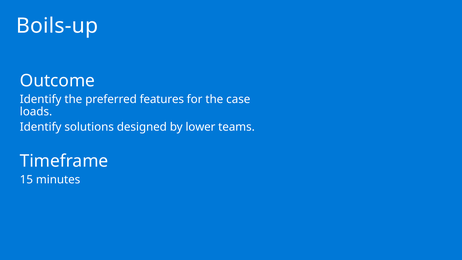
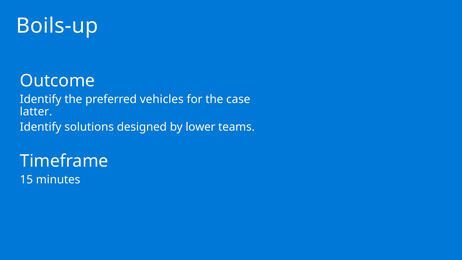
features: features -> vehicles
loads: loads -> latter
